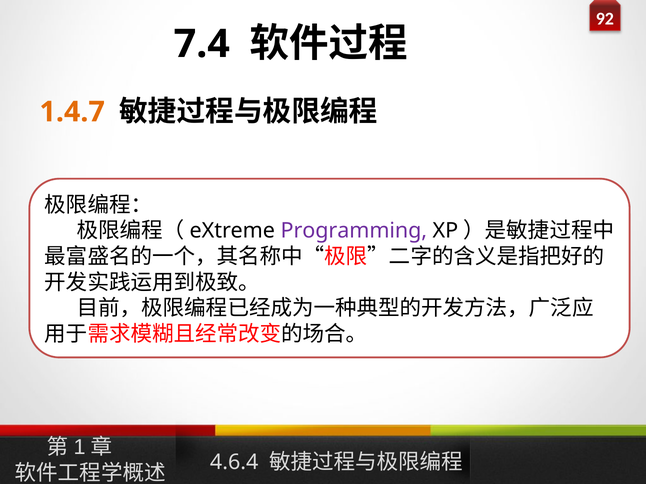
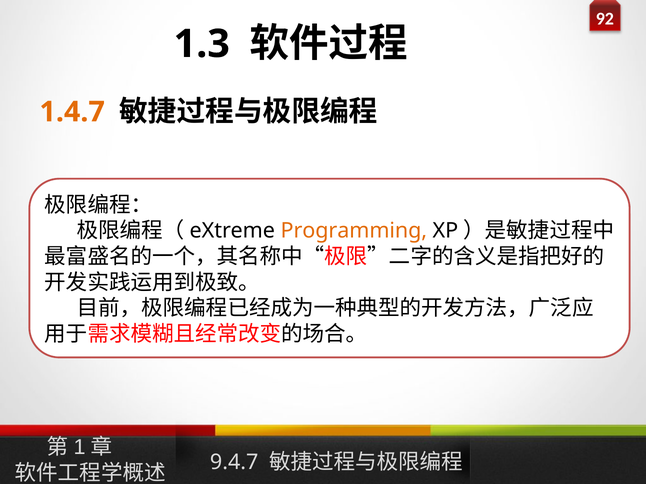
7.4: 7.4 -> 1.3
Programming colour: purple -> orange
4.6.4: 4.6.4 -> 9.4.7
